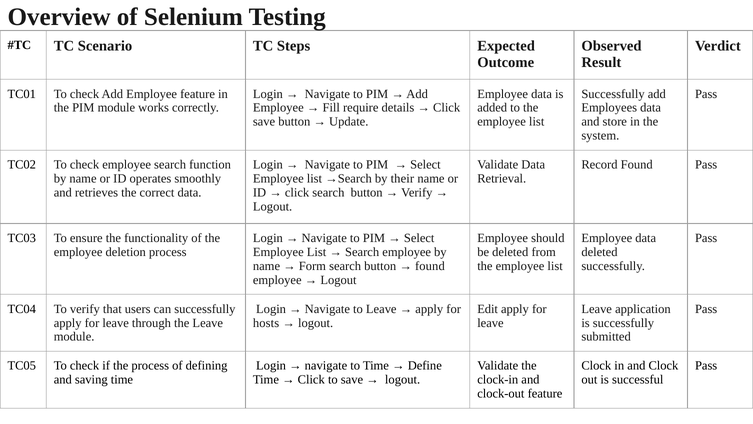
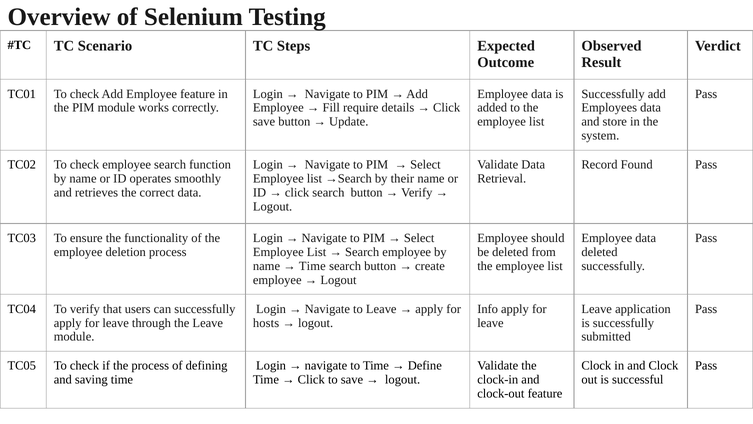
Form at (312, 266): Form -> Time
found at (430, 266): found -> create
Edit: Edit -> Info
